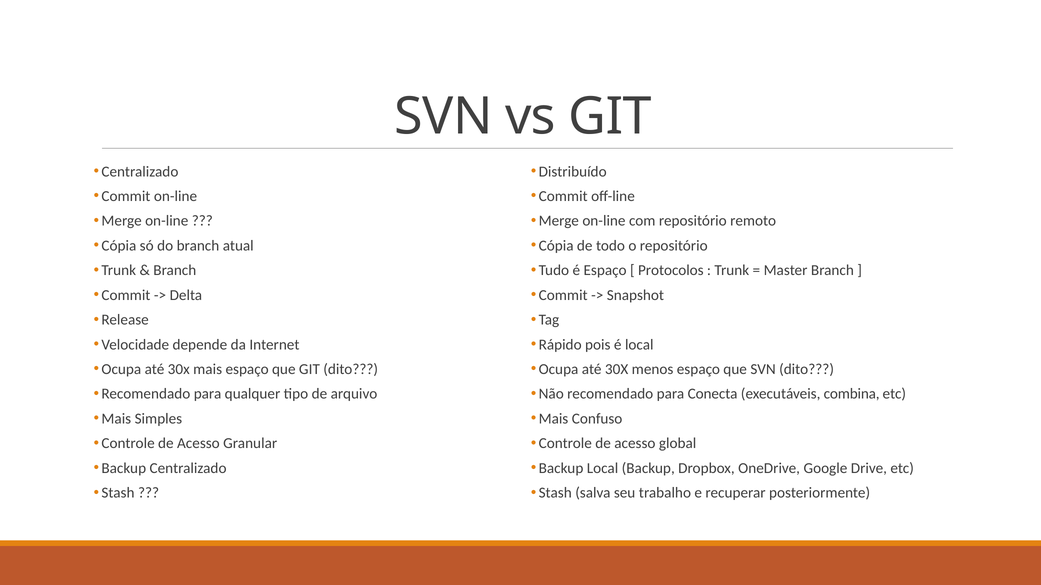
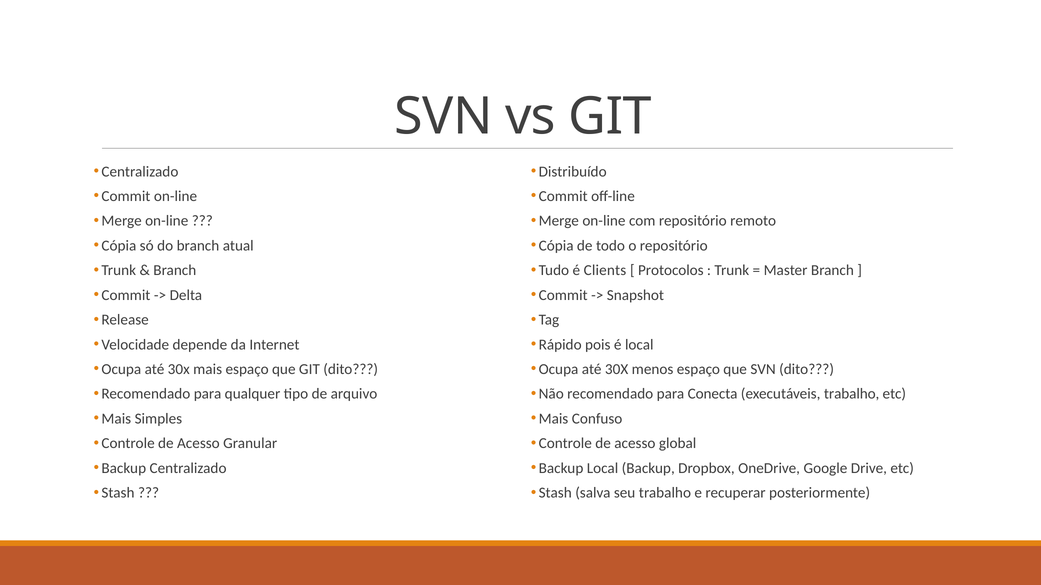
é Espaço: Espaço -> Clients
executáveis combina: combina -> trabalho
